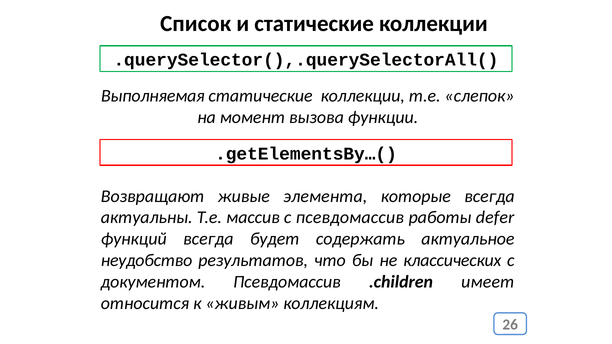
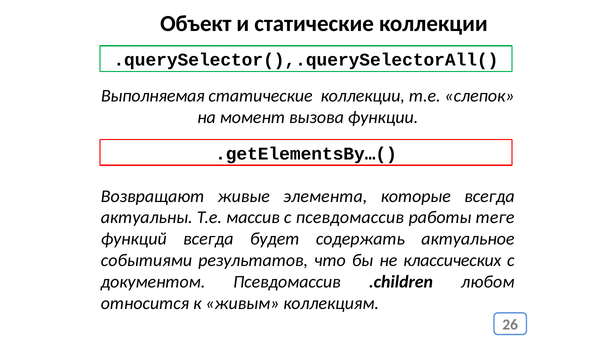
Список: Список -> Объект
defer: defer -> теге
неудобство: неудобство -> событиями
имеет: имеет -> любом
